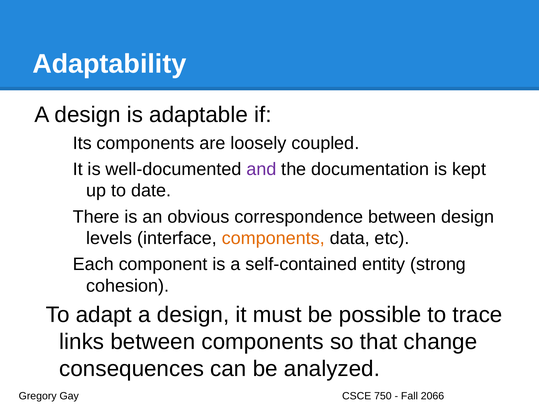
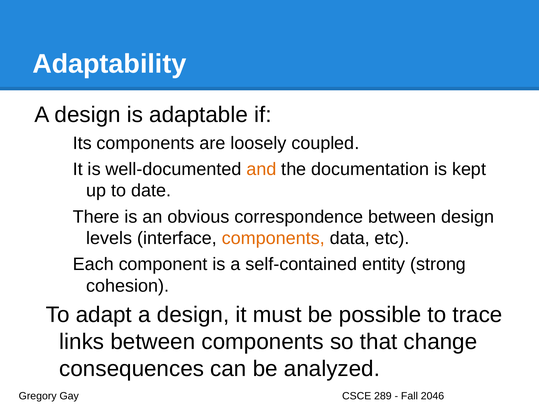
and colour: purple -> orange
750: 750 -> 289
2066: 2066 -> 2046
